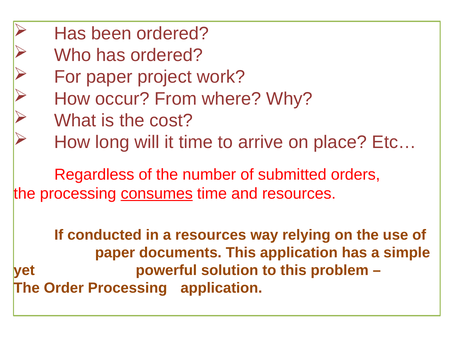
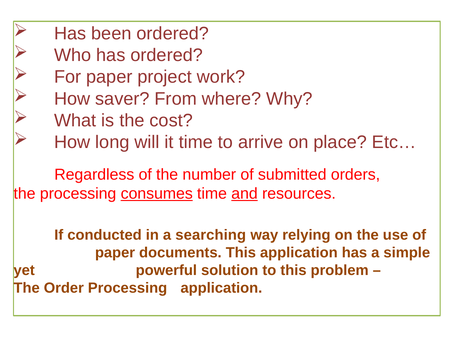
occur: occur -> saver
and underline: none -> present
a resources: resources -> searching
